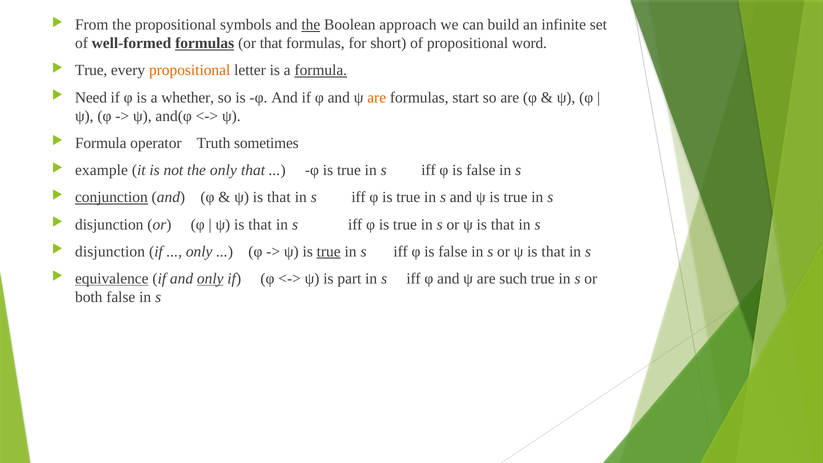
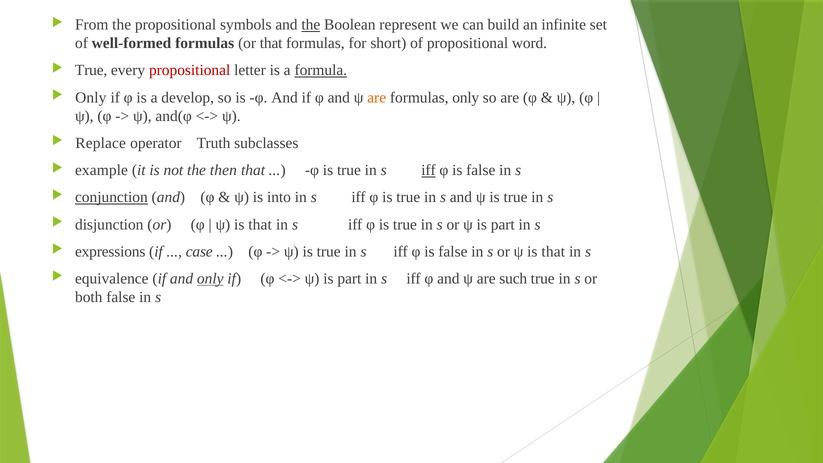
approach: approach -> represent
formulas at (205, 43) underline: present -> none
propositional at (190, 70) colour: orange -> red
Need at (91, 97): Need -> Only
whether: whether -> develop
formulas start: start -> only
Formula at (101, 143): Formula -> Replace
sometimes: sometimes -> subclasses
the only: only -> then
iff at (428, 170) underline: none -> present
that at (279, 197): that -> into
that at (503, 224): that -> part
disjunction at (110, 251): disjunction -> expressions
only at (199, 251): only -> case
true at (329, 251) underline: present -> none
equivalence underline: present -> none
